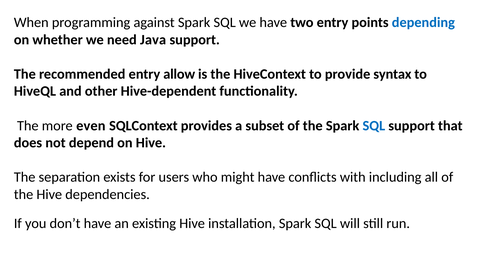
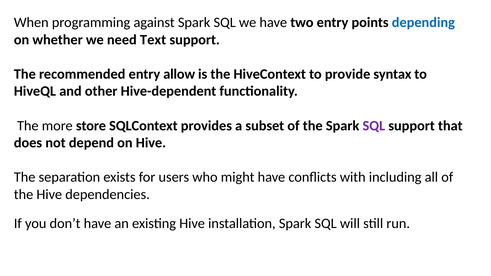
Java: Java -> Text
even: even -> store
SQL at (374, 126) colour: blue -> purple
